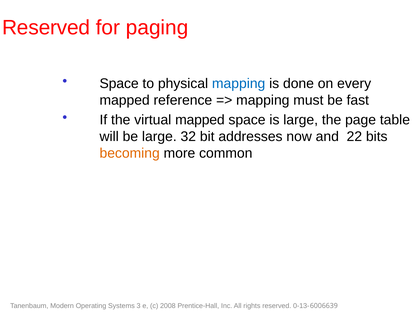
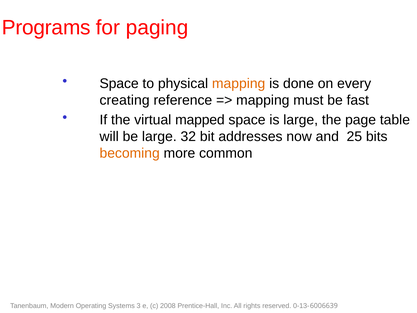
Reserved at (46, 28): Reserved -> Programs
mapping at (239, 84) colour: blue -> orange
mapped at (125, 100): mapped -> creating
22: 22 -> 25
